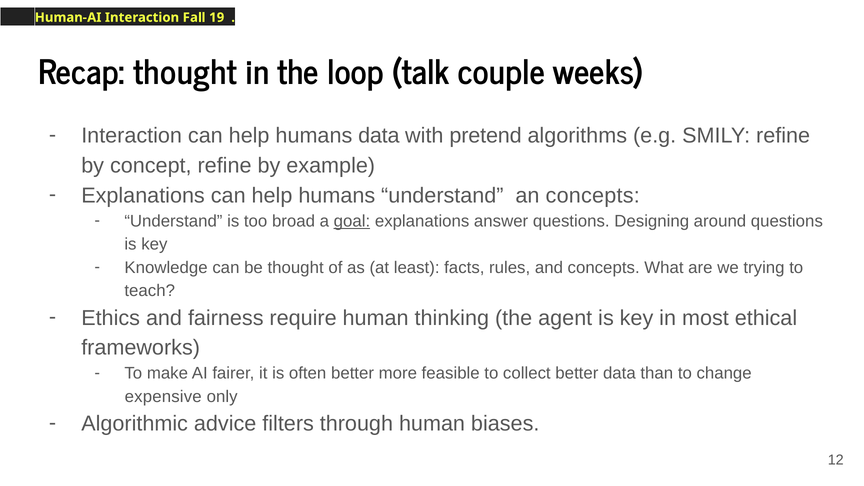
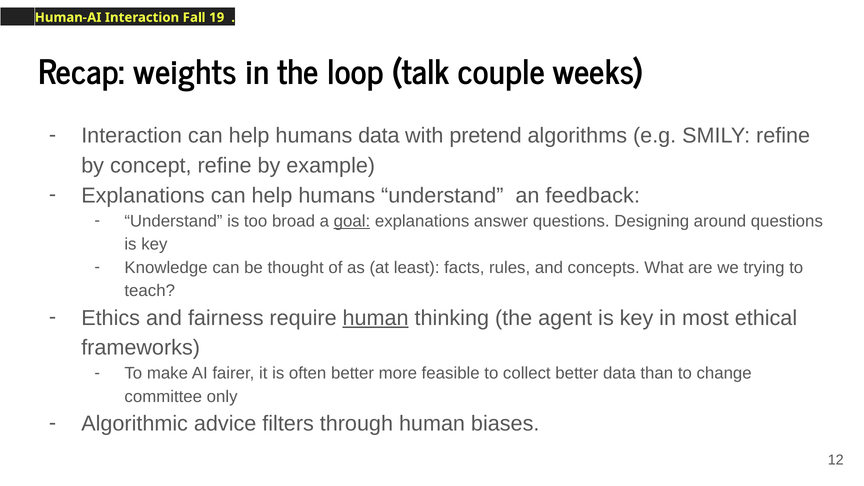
Recap thought: thought -> weights
an concepts: concepts -> feedback
human at (376, 318) underline: none -> present
expensive: expensive -> committee
